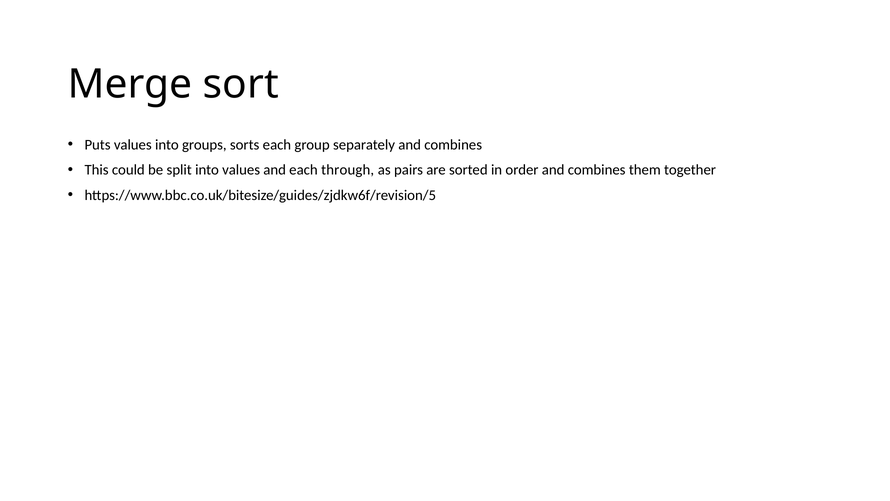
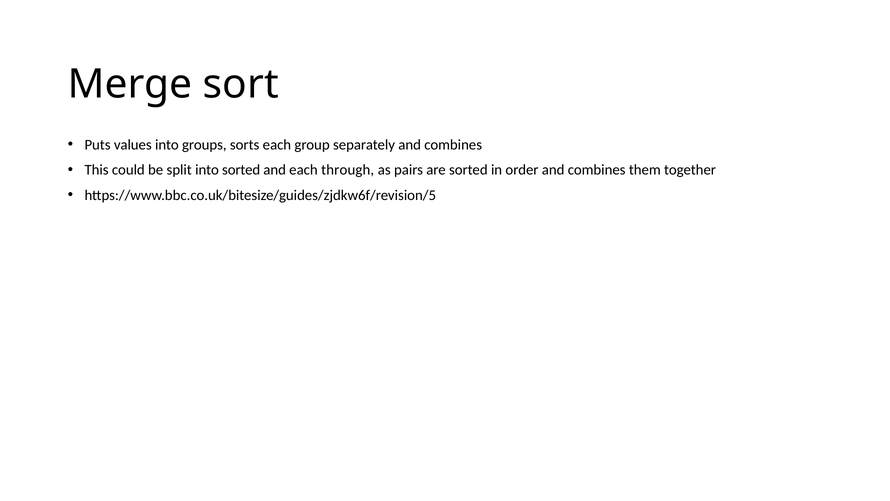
into values: values -> sorted
